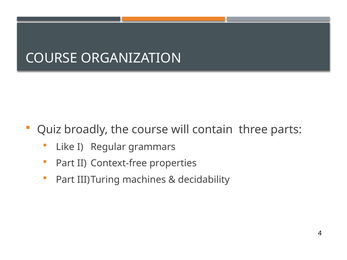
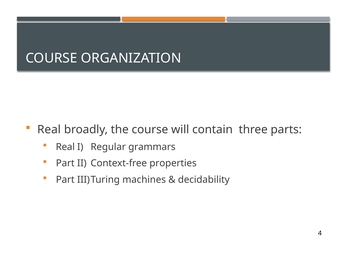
Quiz at (49, 130): Quiz -> Real
Like at (65, 147): Like -> Real
